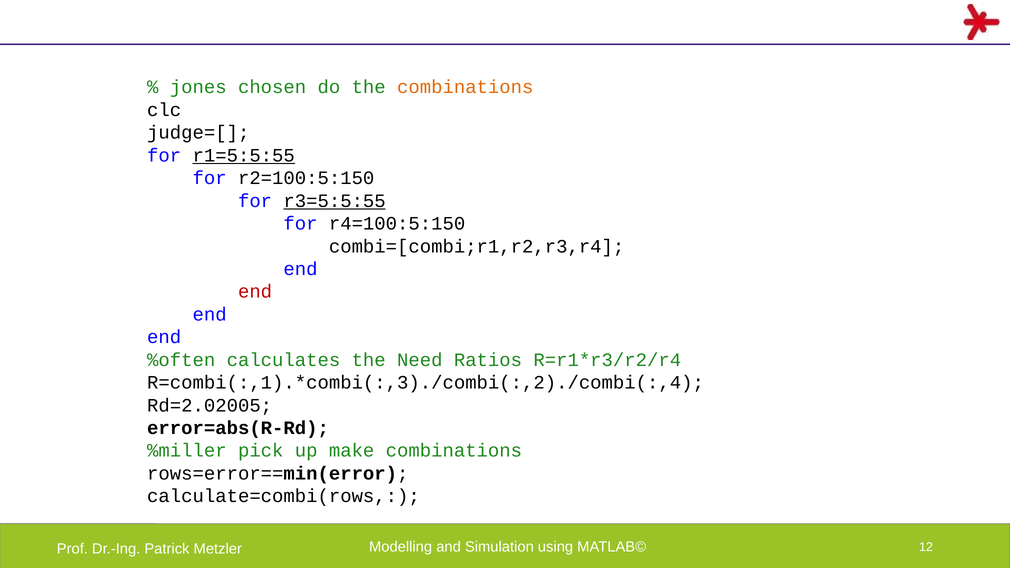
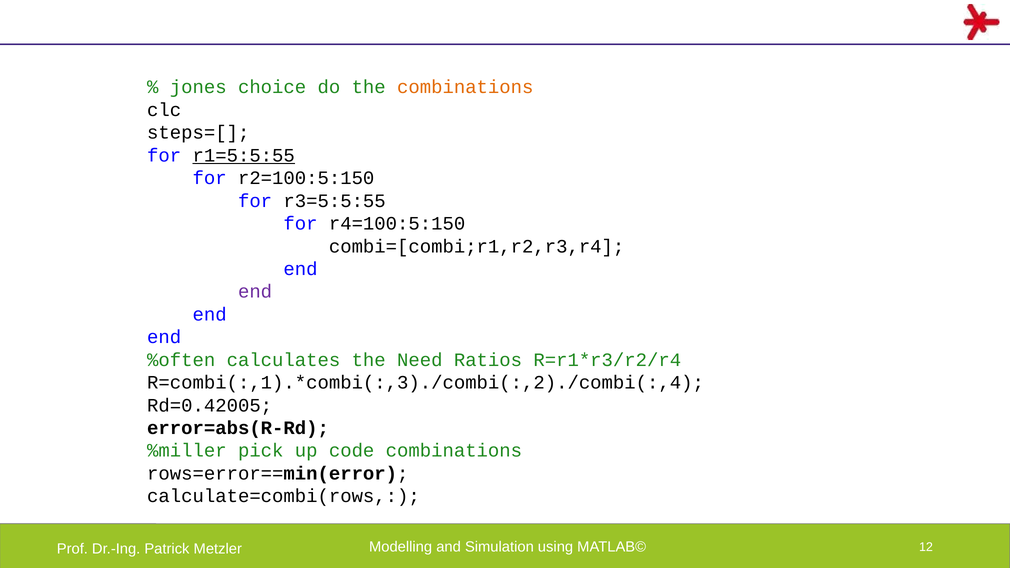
chosen: chosen -> choice
judge=[: judge=[ -> steps=[
r3=5:5:55 underline: present -> none
end at (255, 292) colour: red -> purple
Rd=2.02005: Rd=2.02005 -> Rd=0.42005
make: make -> code
